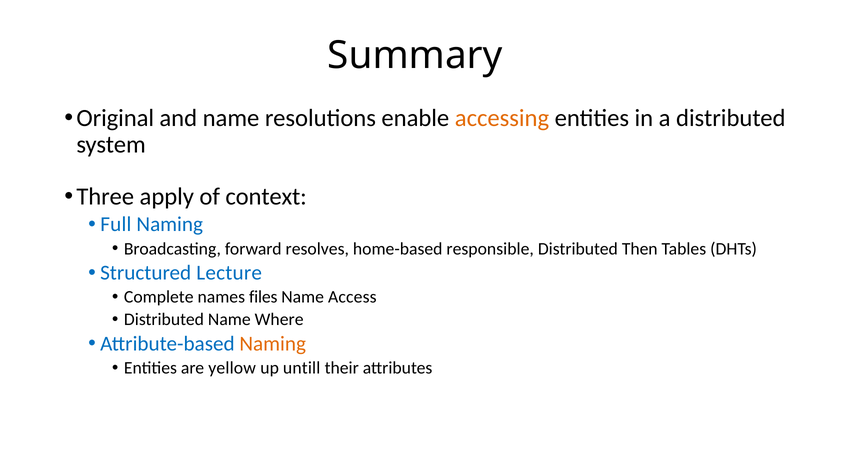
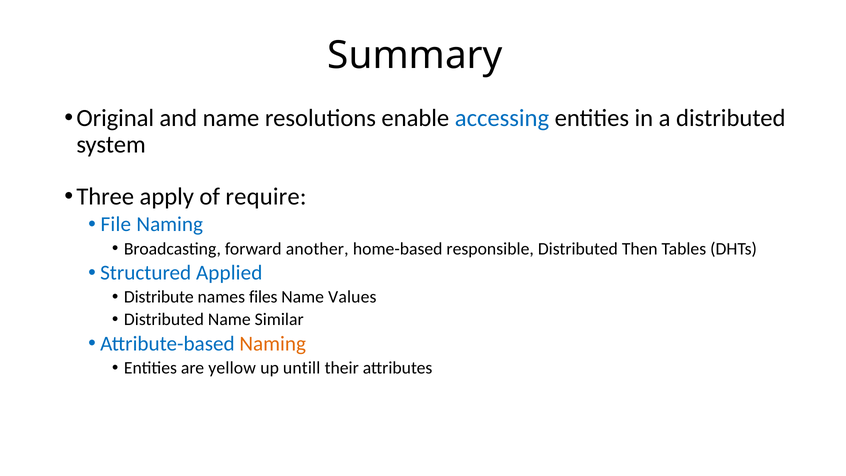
accessing colour: orange -> blue
context: context -> require
Full: Full -> File
resolves: resolves -> another
Lecture: Lecture -> Applied
Complete: Complete -> Distribute
Access: Access -> Values
Where: Where -> Similar
